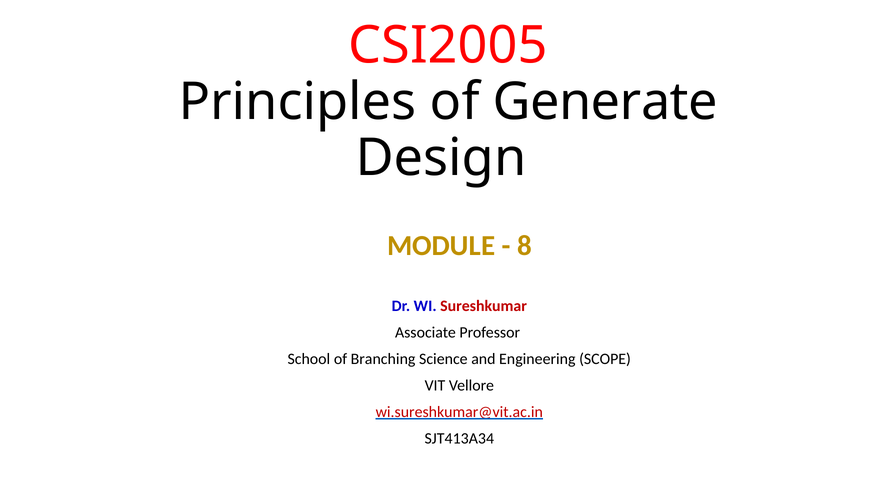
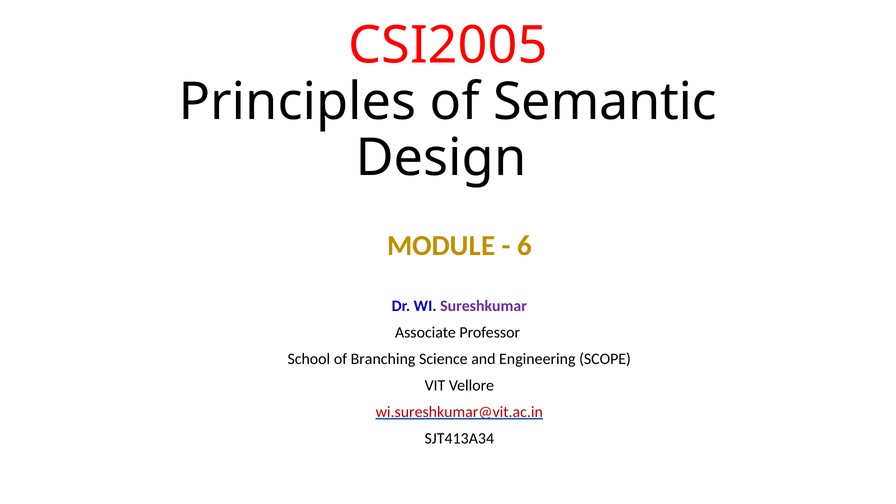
Generate: Generate -> Semantic
8: 8 -> 6
Sureshkumar colour: red -> purple
